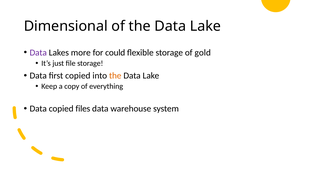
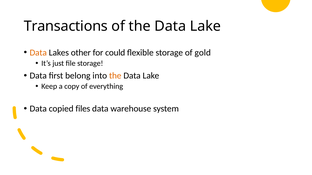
Dimensional: Dimensional -> Transactions
Data at (38, 53) colour: purple -> orange
more: more -> other
first copied: copied -> belong
